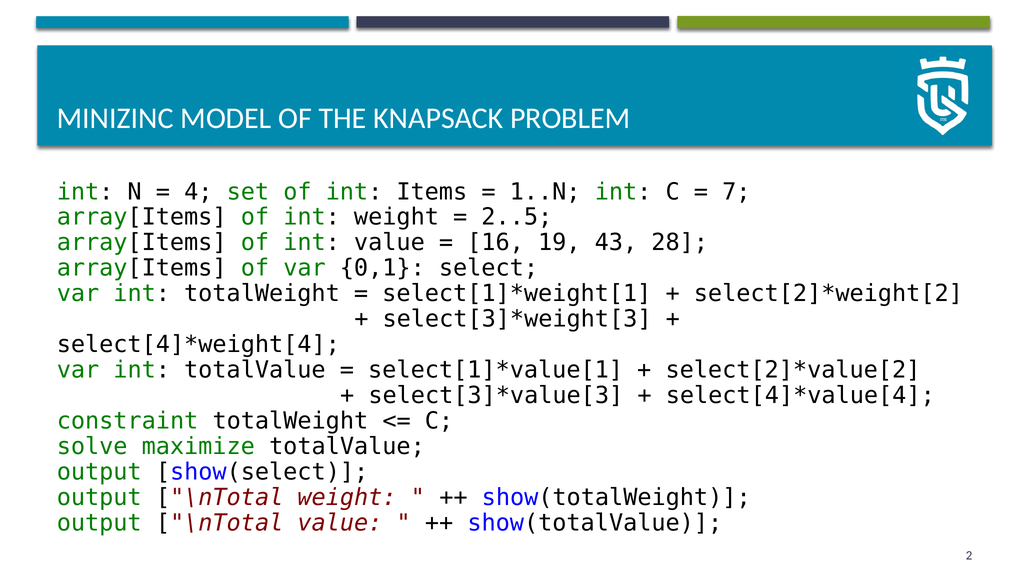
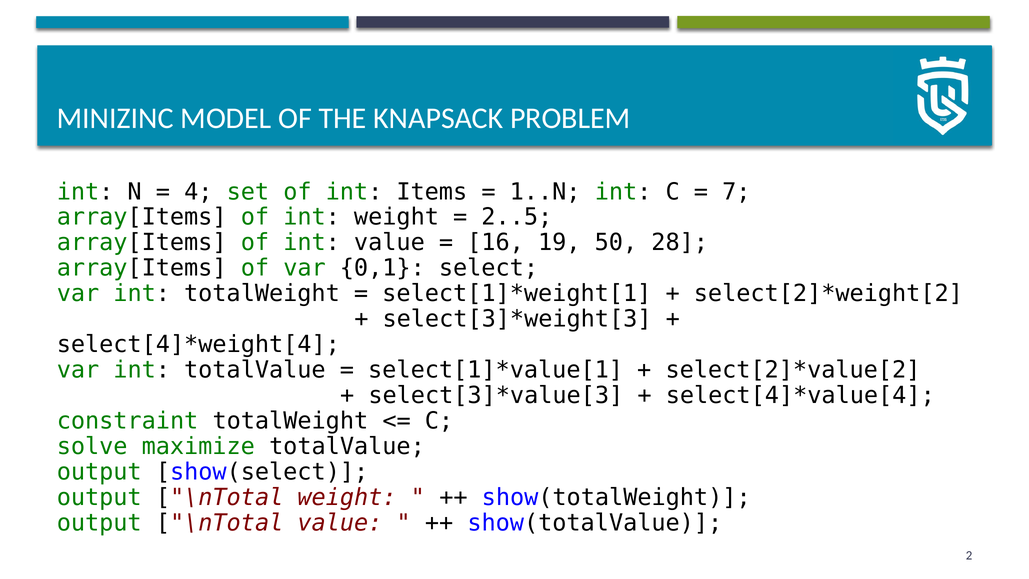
43: 43 -> 50
